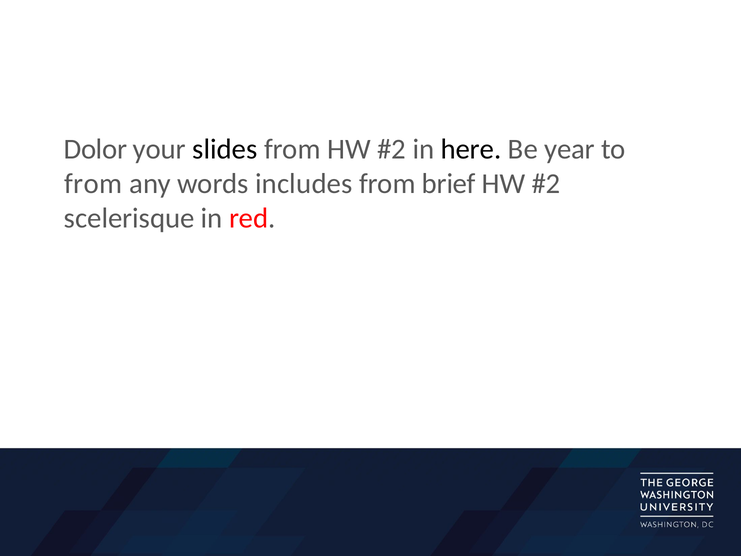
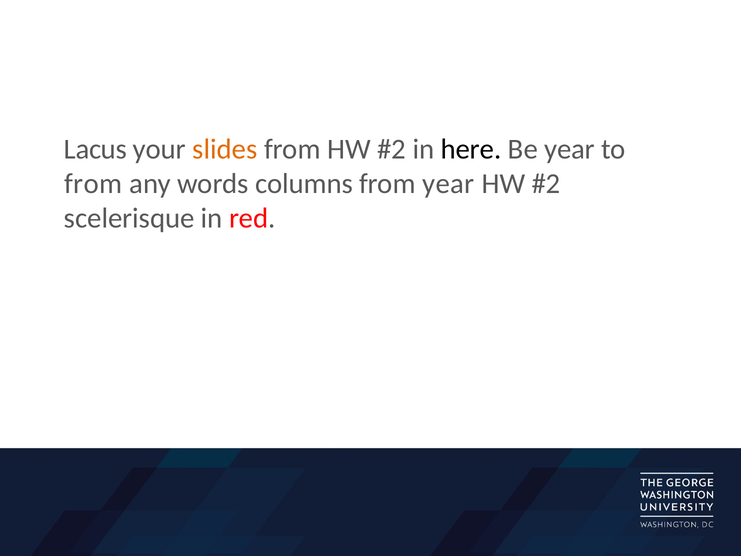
Dolor: Dolor -> Lacus
slides colour: black -> orange
includes: includes -> columns
from brief: brief -> year
